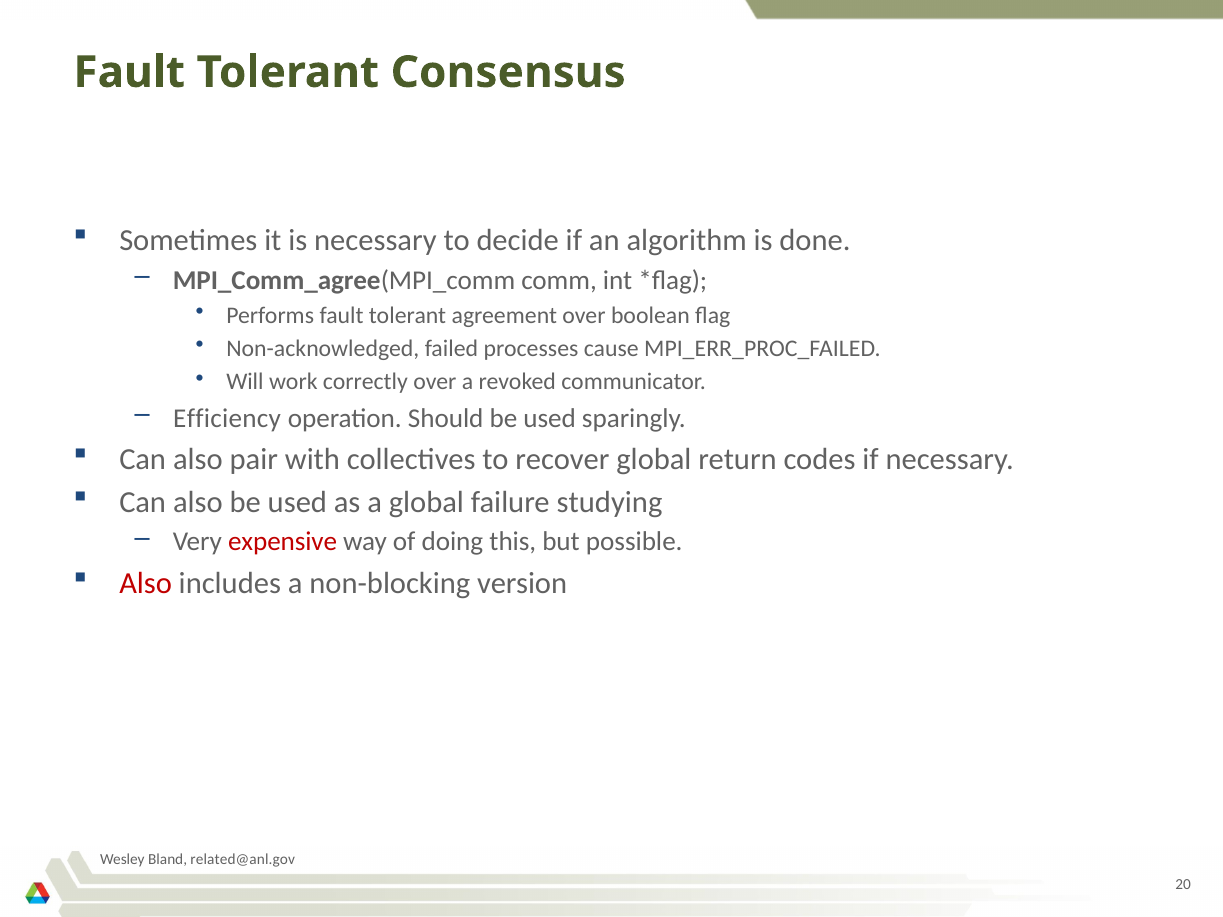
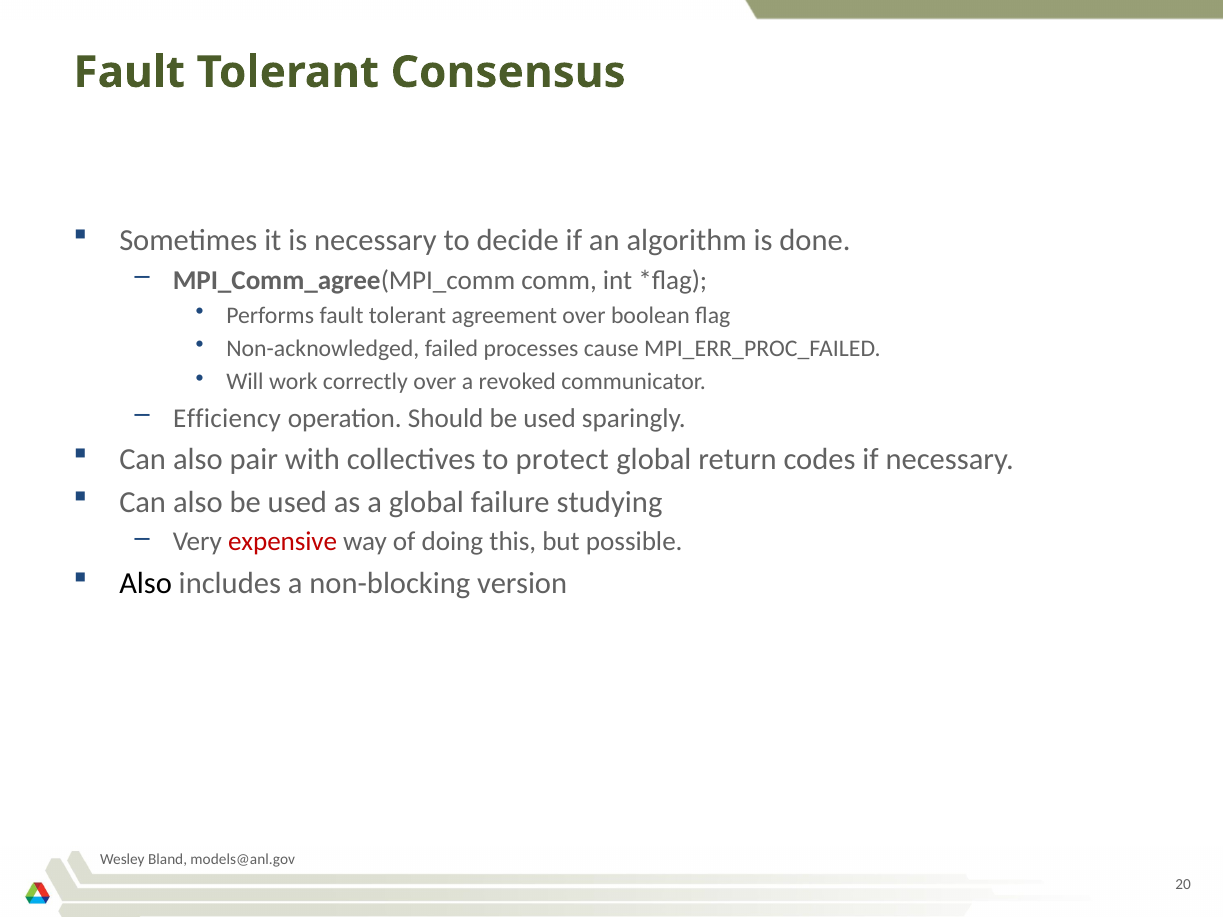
recover: recover -> protect
Also at (146, 583) colour: red -> black
related@anl.gov: related@anl.gov -> models@anl.gov
